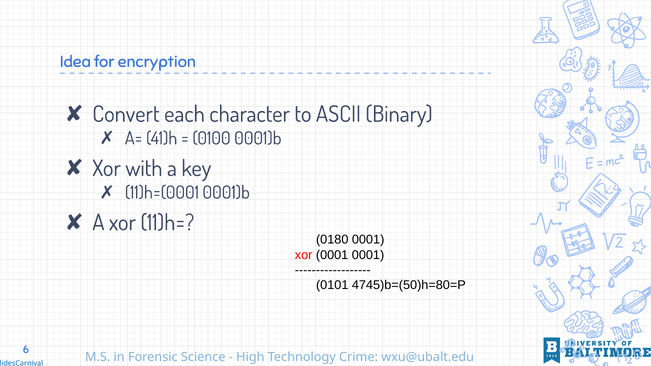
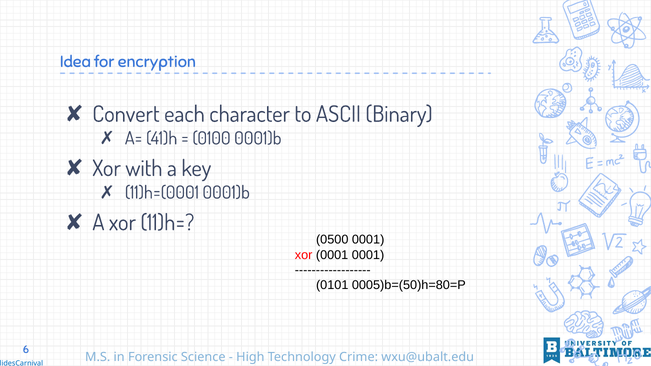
0180: 0180 -> 0500
4745)b=(50)h=80=P: 4745)b=(50)h=80=P -> 0005)b=(50)h=80=P
